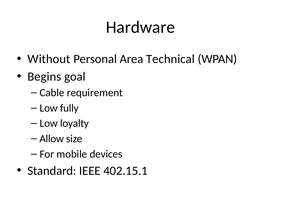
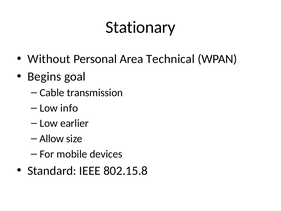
Hardware: Hardware -> Stationary
requirement: requirement -> transmission
fully: fully -> info
loyalty: loyalty -> earlier
402.15.1: 402.15.1 -> 802.15.8
